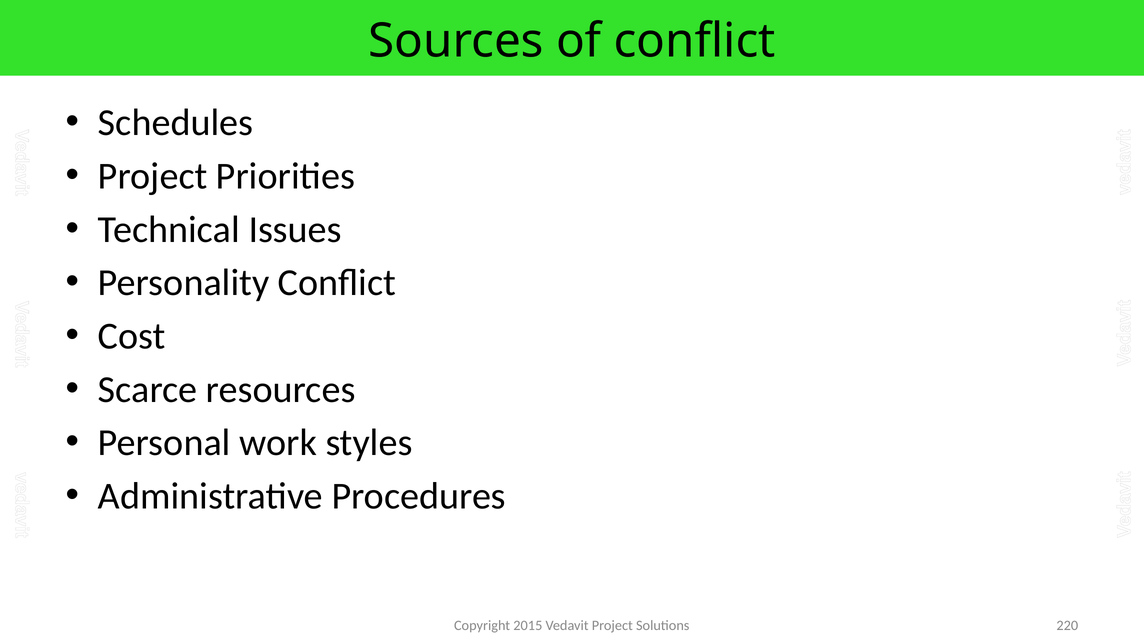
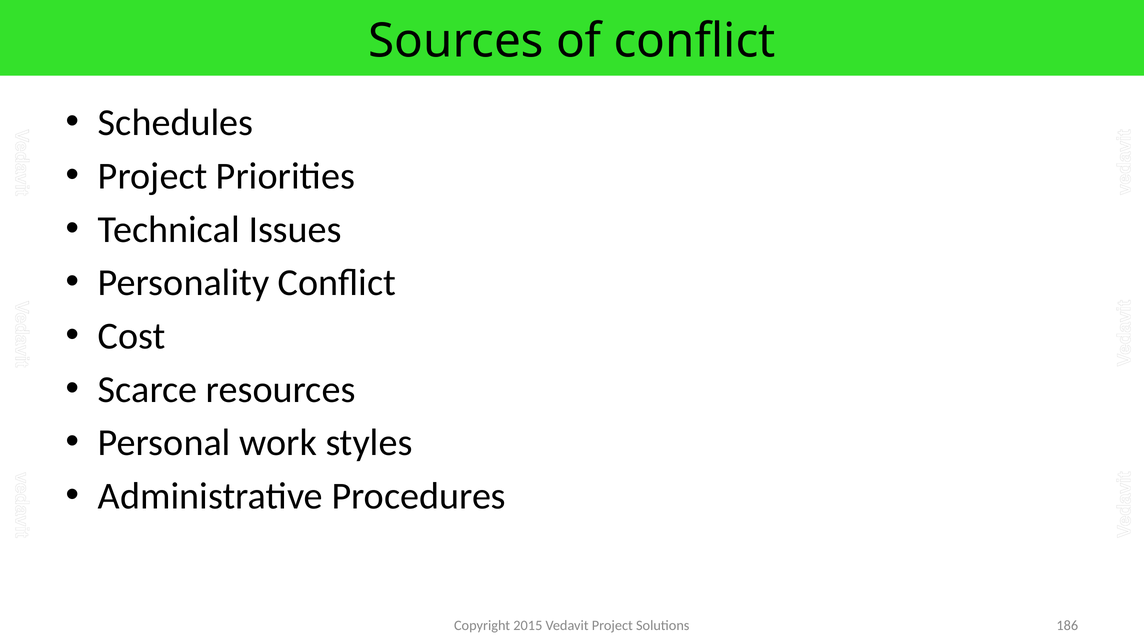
220: 220 -> 186
